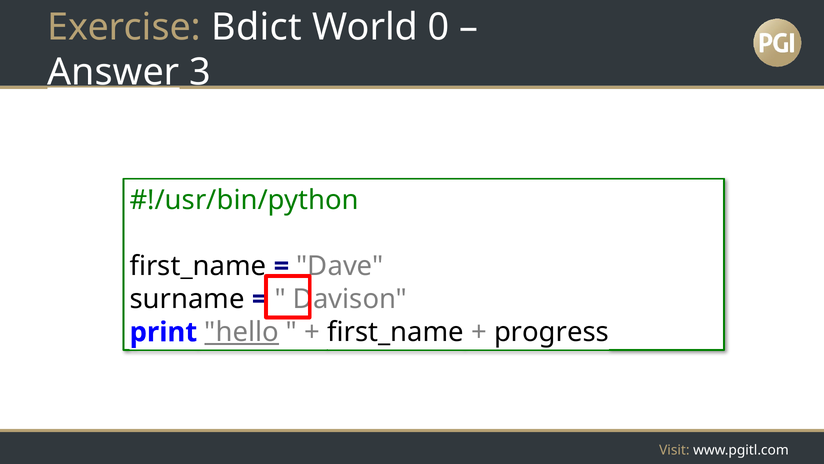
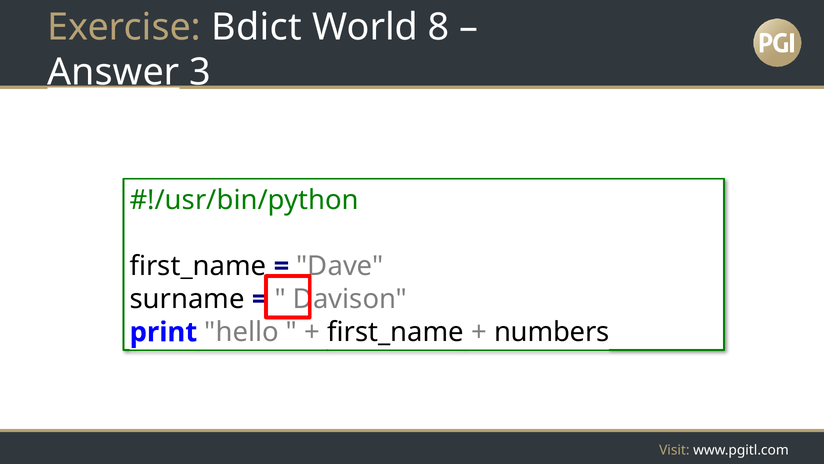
0: 0 -> 8
hello underline: present -> none
progress: progress -> numbers
